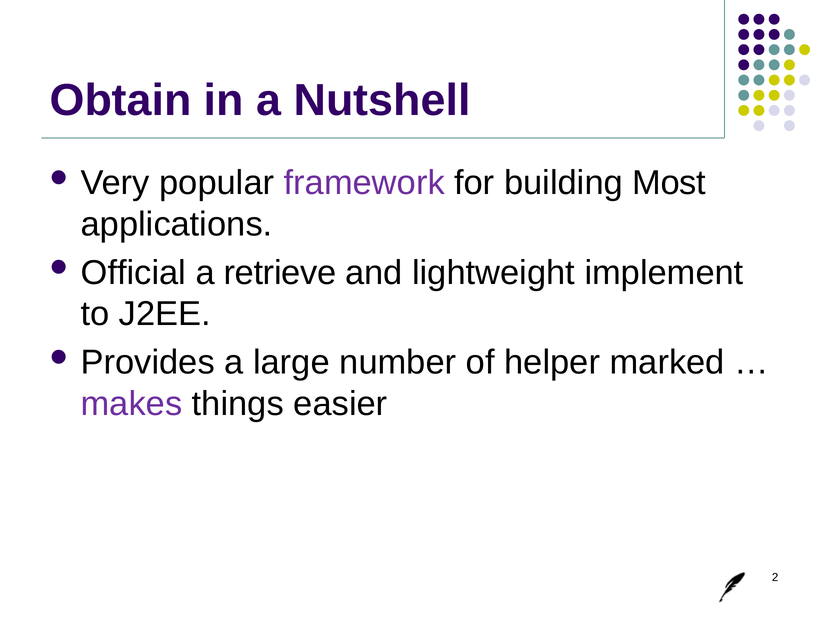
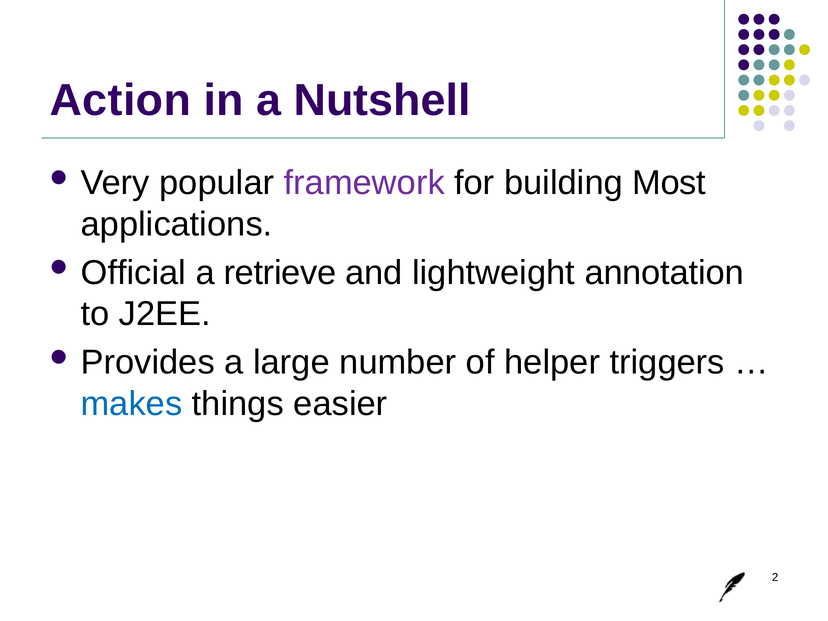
Obtain: Obtain -> Action
implement: implement -> annotation
marked: marked -> triggers
makes colour: purple -> blue
